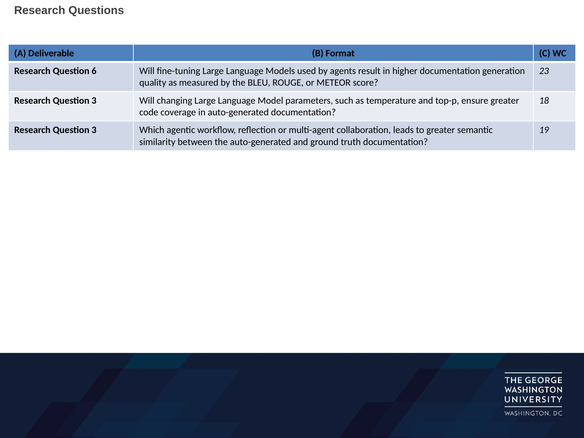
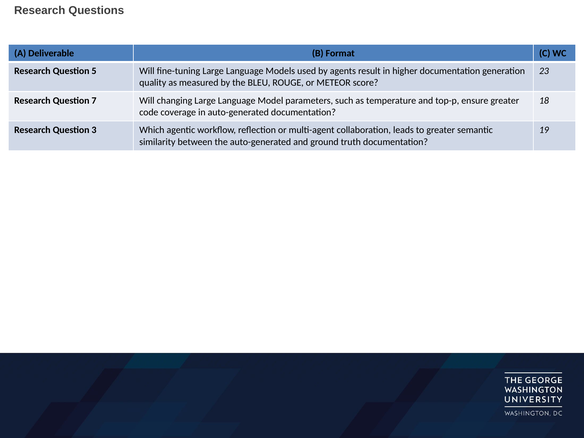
6: 6 -> 5
3 at (94, 100): 3 -> 7
